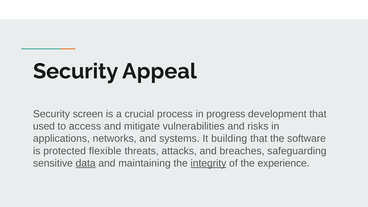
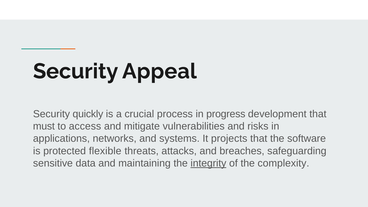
screen: screen -> quickly
used: used -> must
building: building -> projects
data underline: present -> none
experience: experience -> complexity
